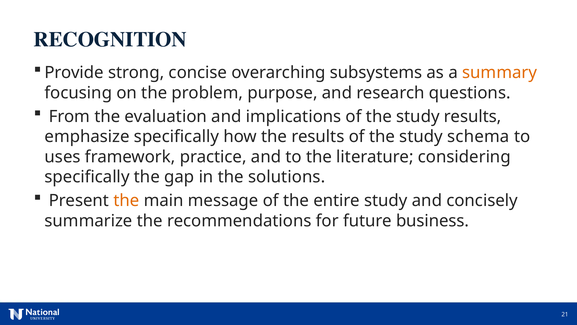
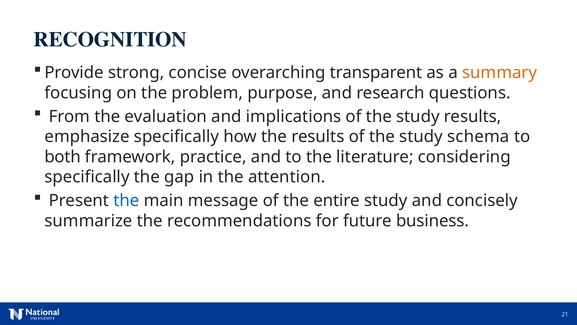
subsystems: subsystems -> transparent
uses: uses -> both
solutions: solutions -> attention
the at (126, 200) colour: orange -> blue
